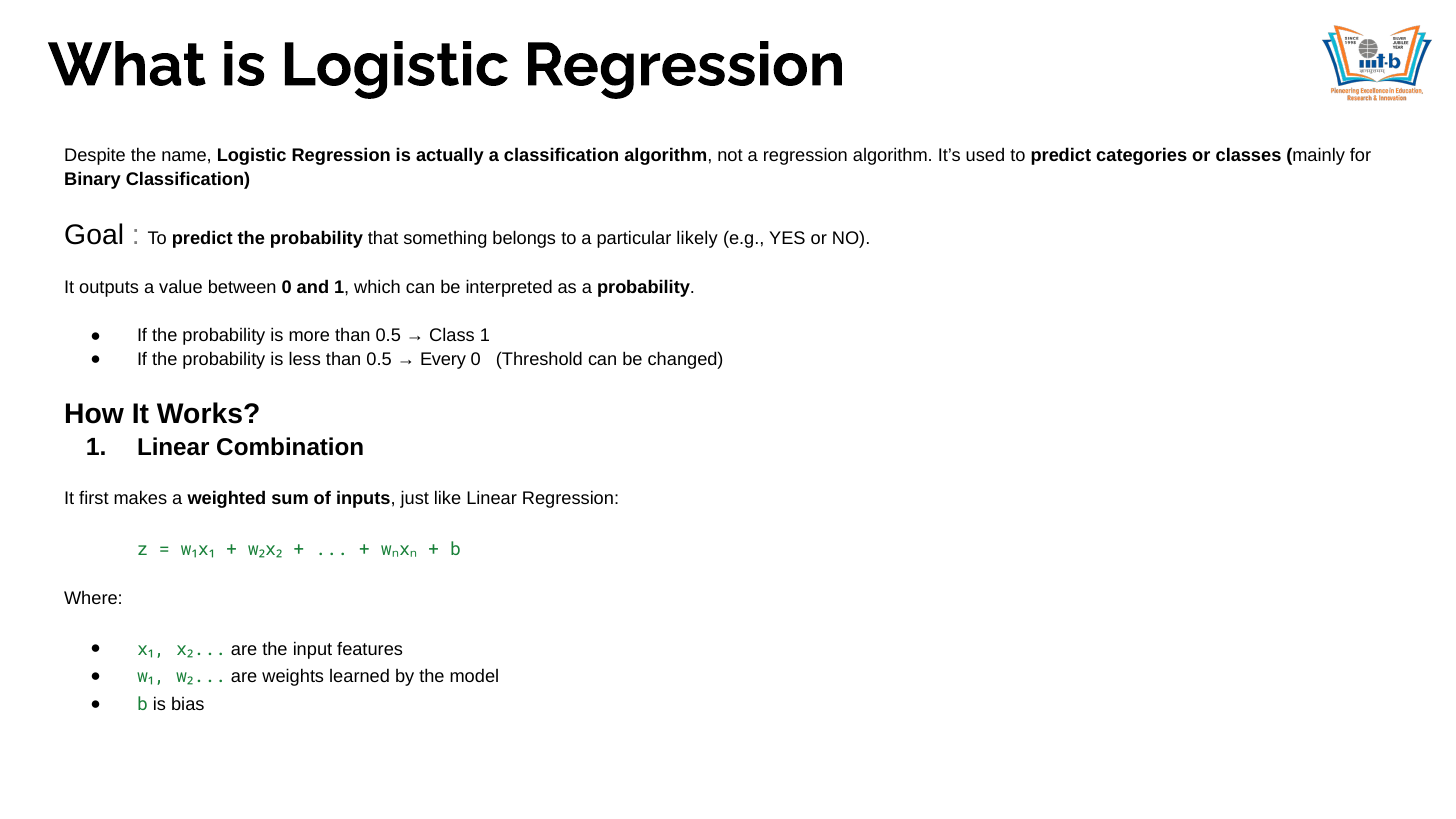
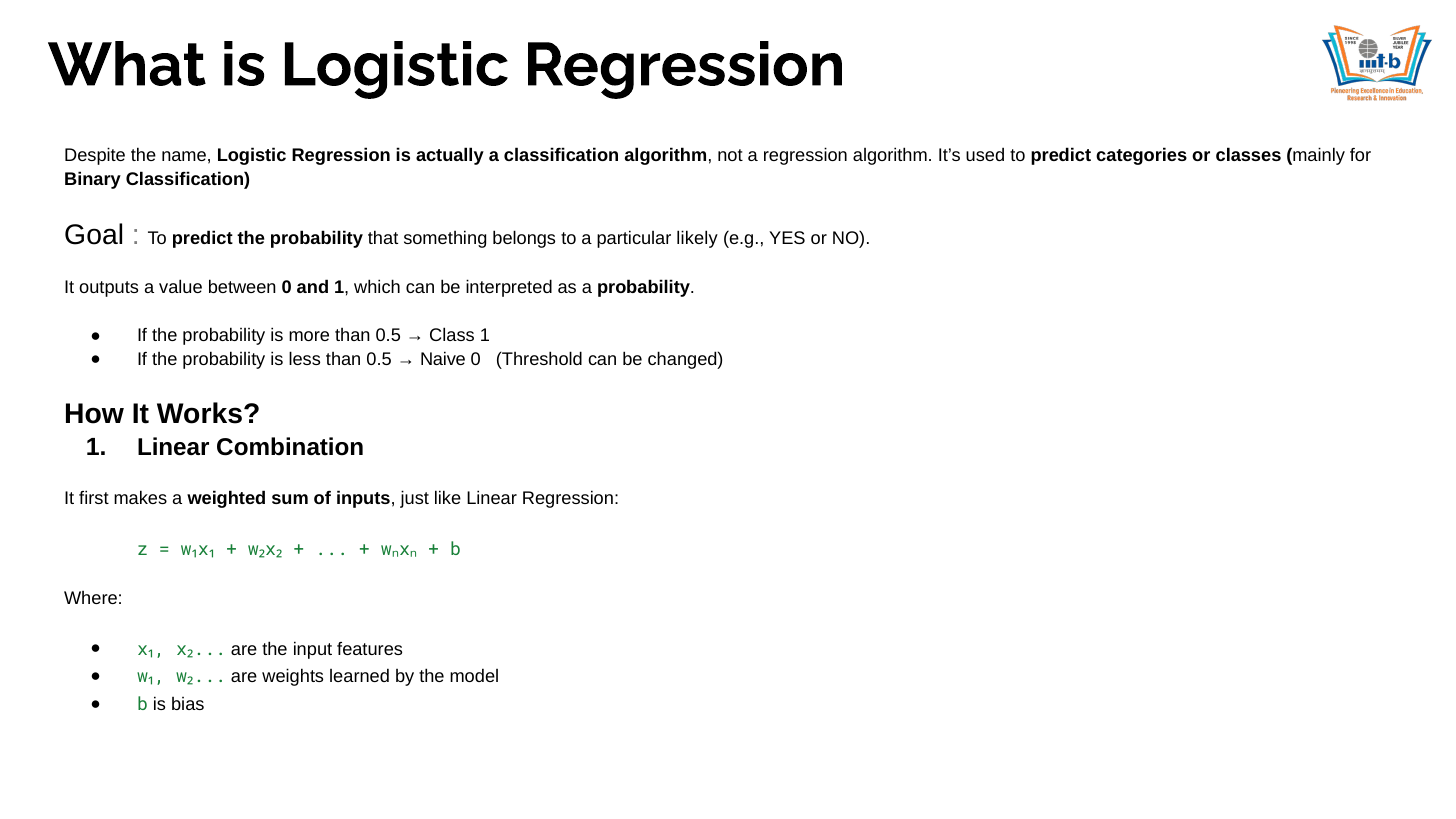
Every: Every -> Naive
